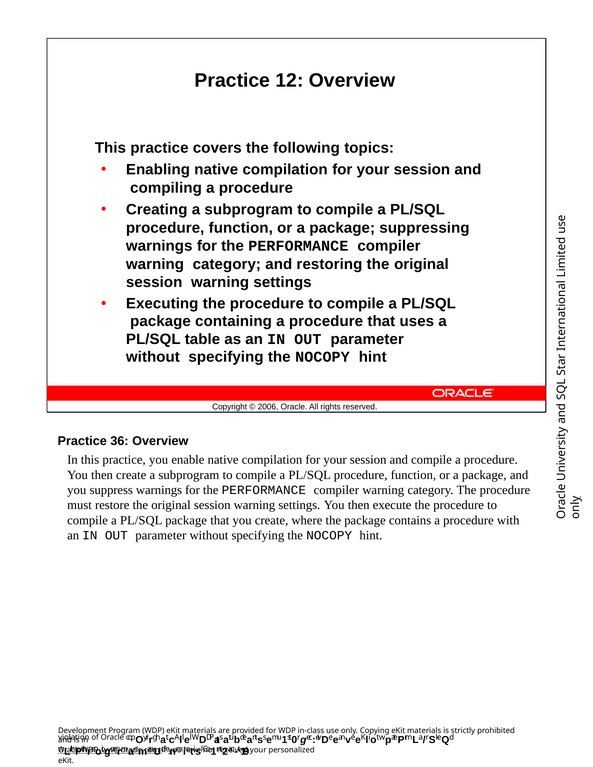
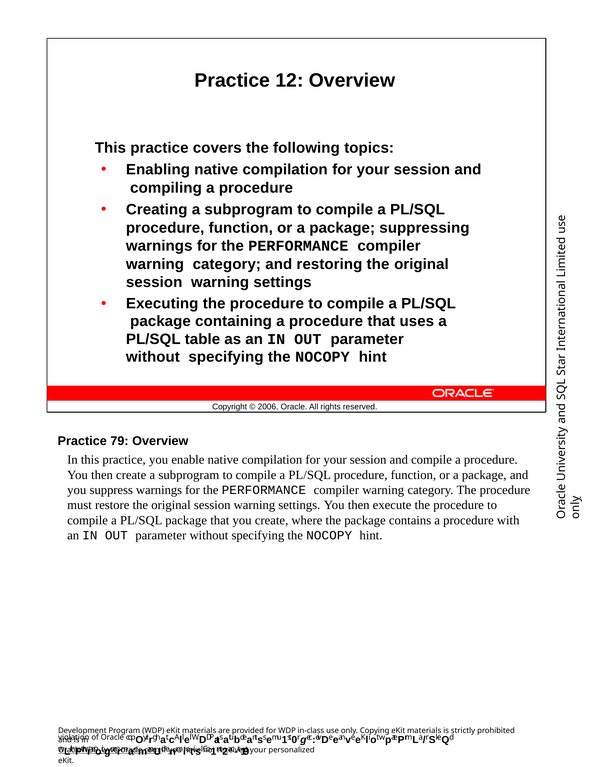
36: 36 -> 79
